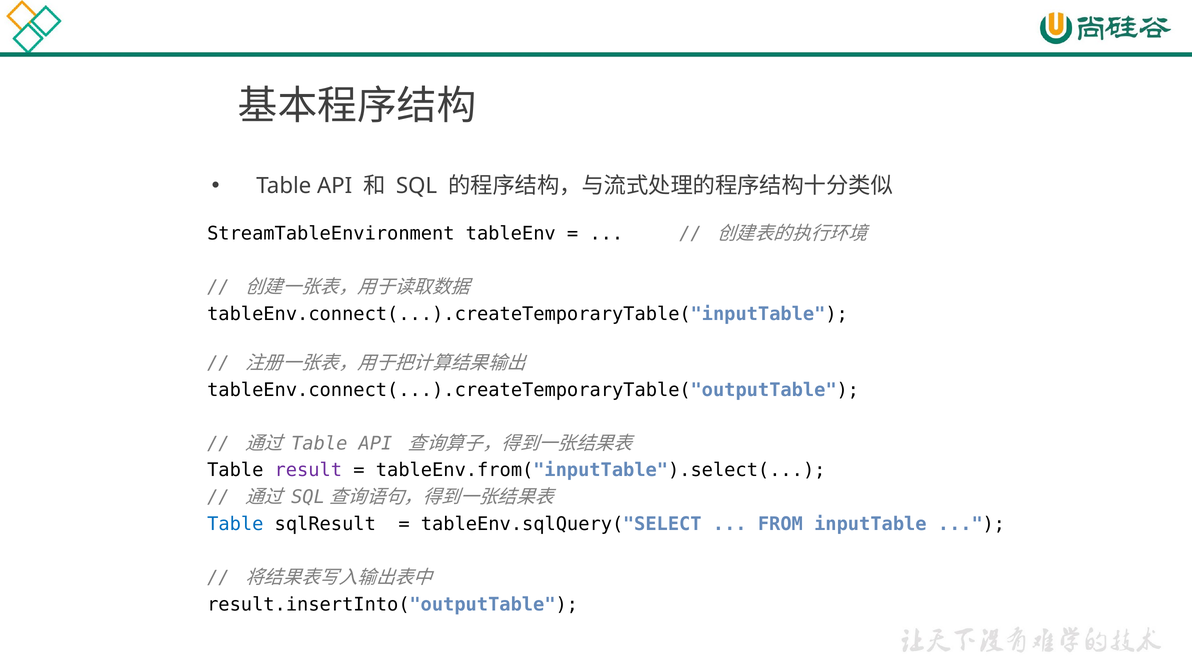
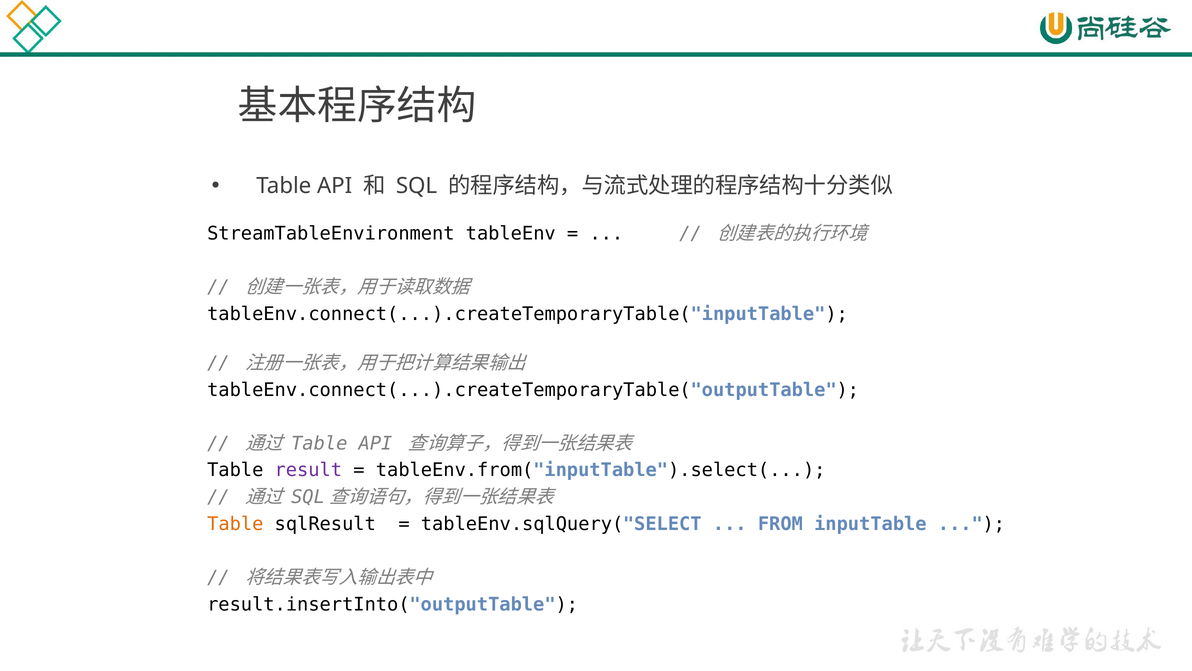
Table at (235, 524) colour: blue -> orange
